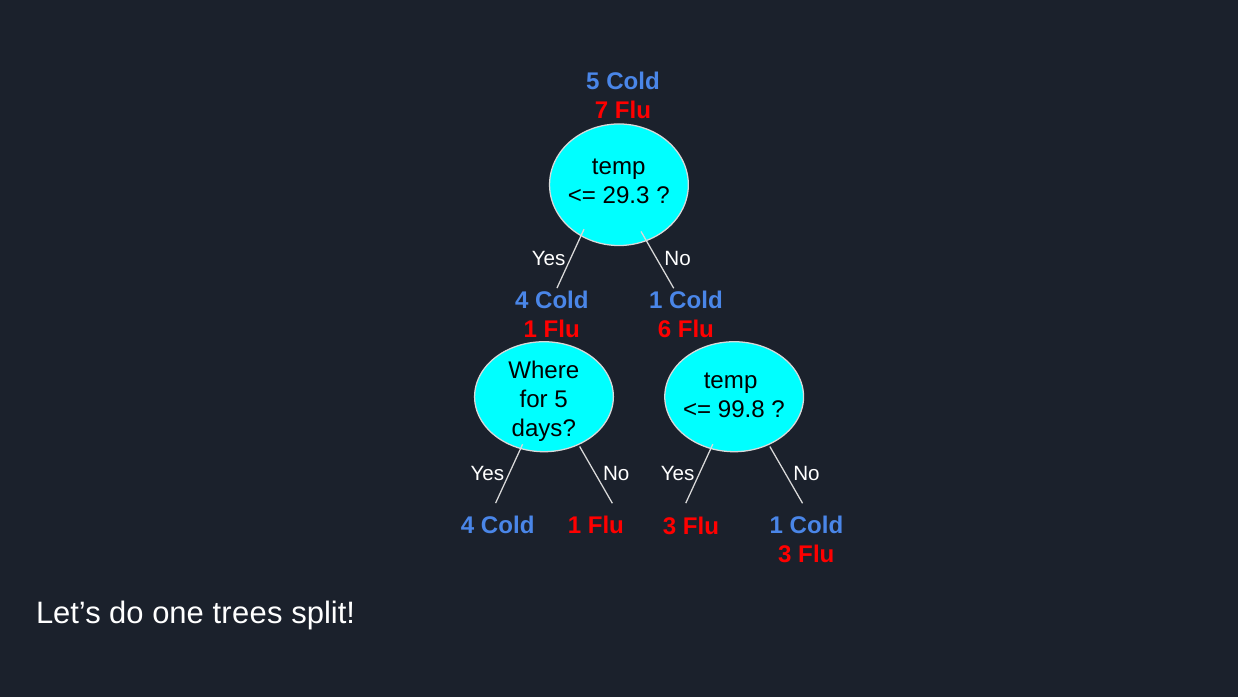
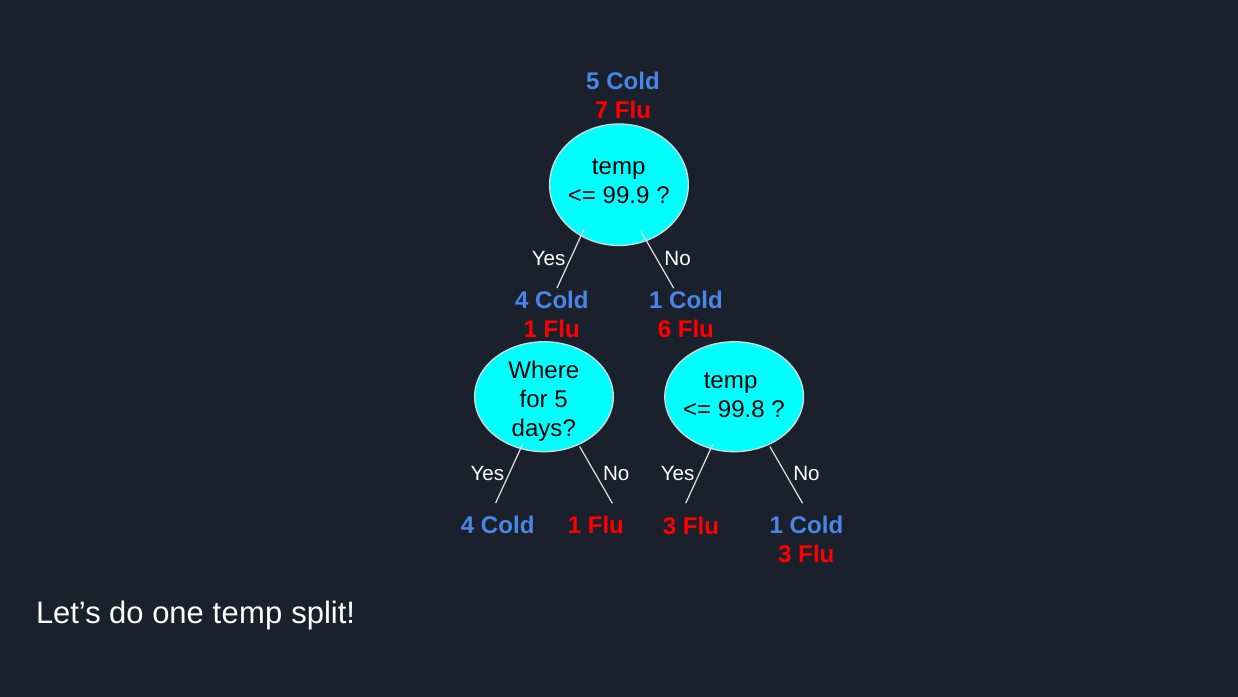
29.3: 29.3 -> 99.9
one trees: trees -> temp
